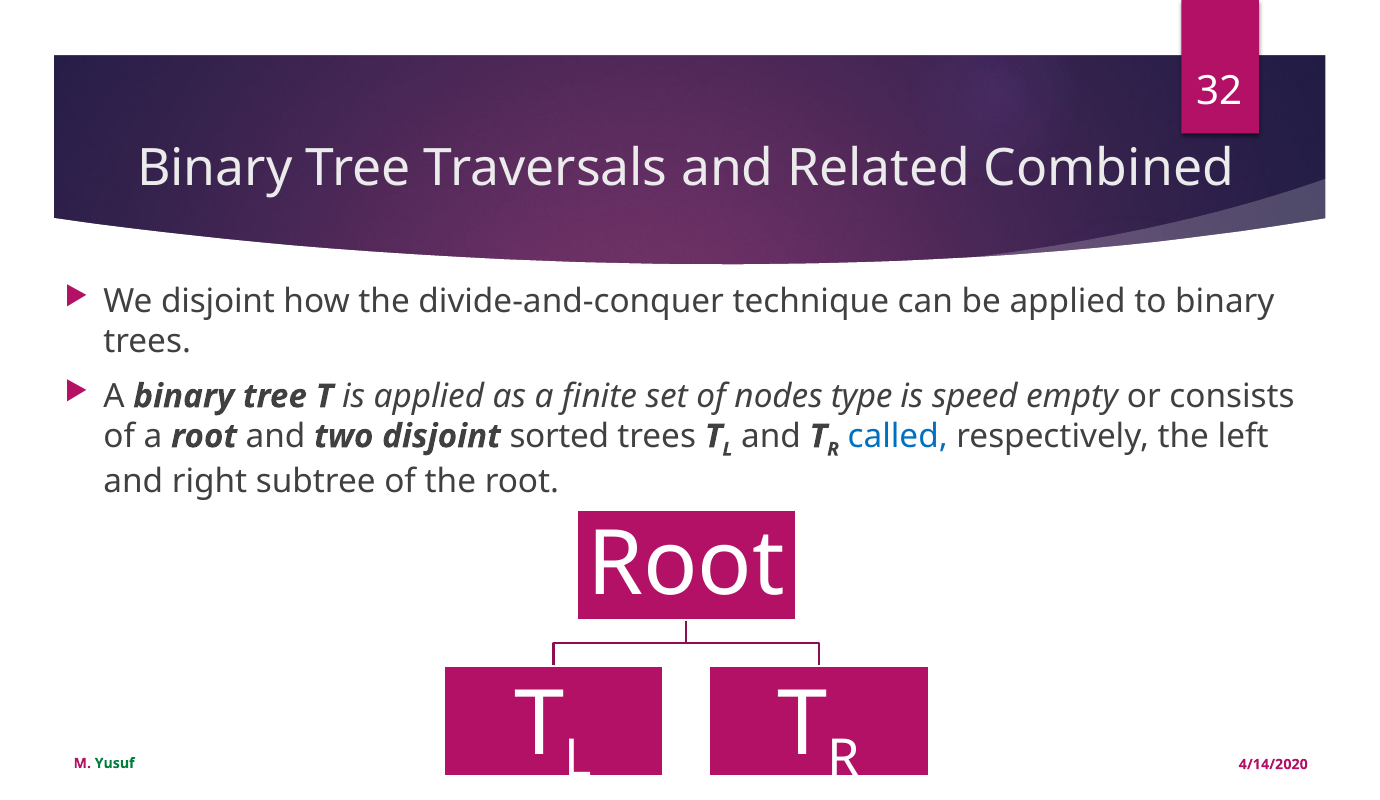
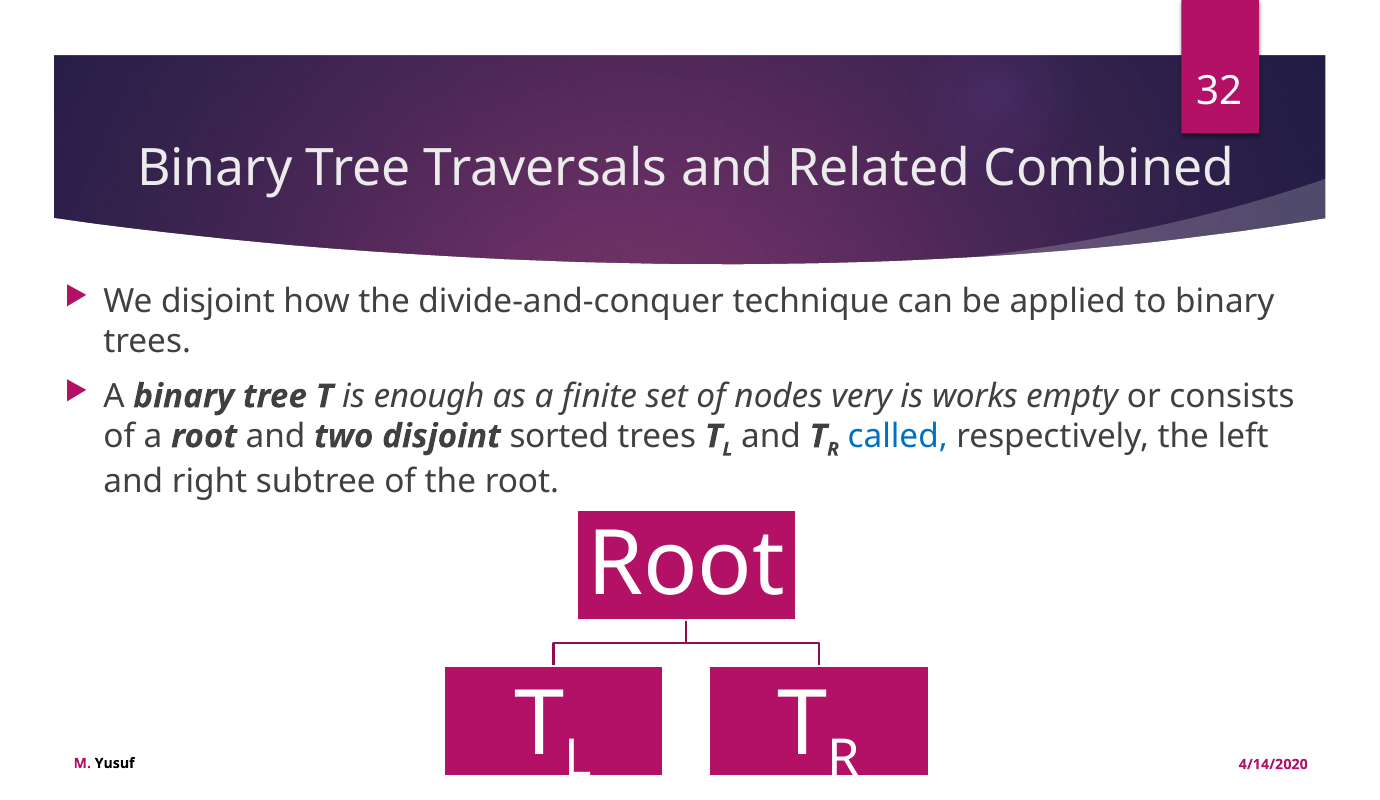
is applied: applied -> enough
type: type -> very
speed: speed -> works
Yusuf colour: green -> black
